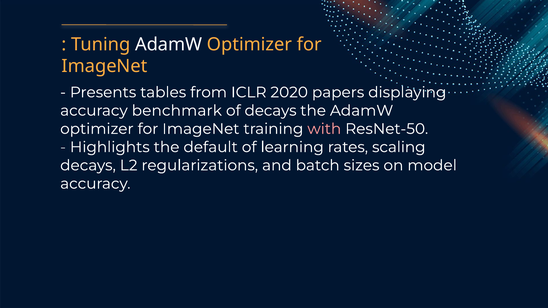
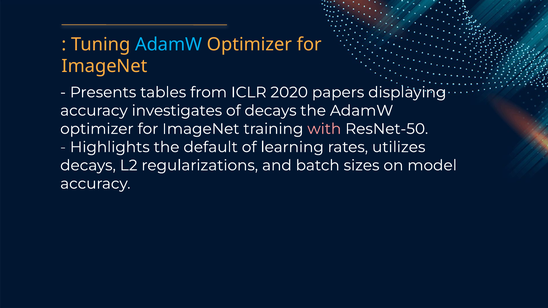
AdamW at (169, 44) colour: white -> light blue
benchmark: benchmark -> investigates
scaling: scaling -> utilizes
